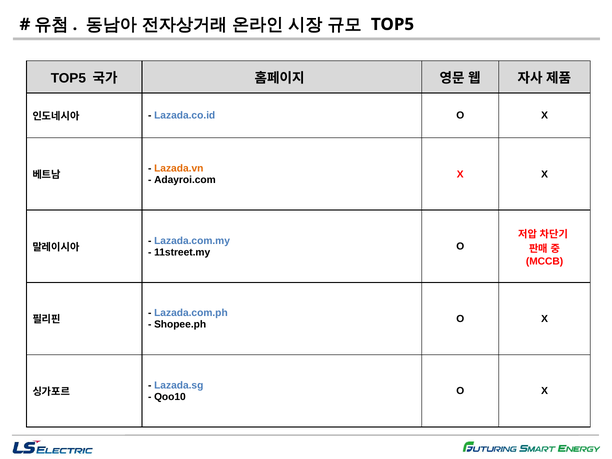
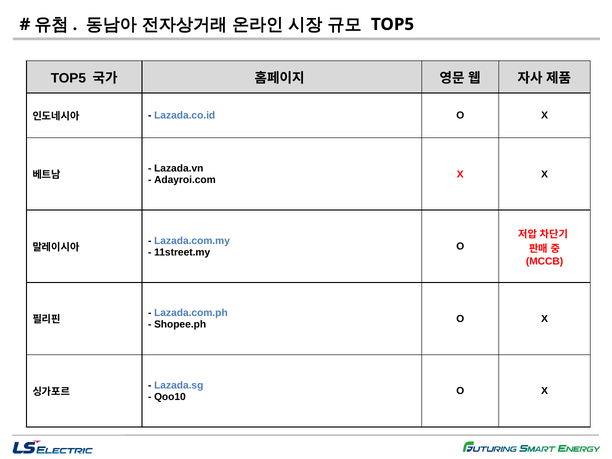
Lazada.vn colour: orange -> black
